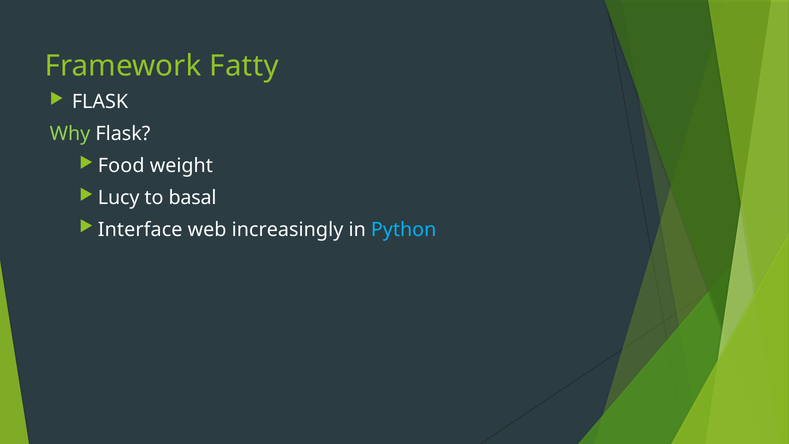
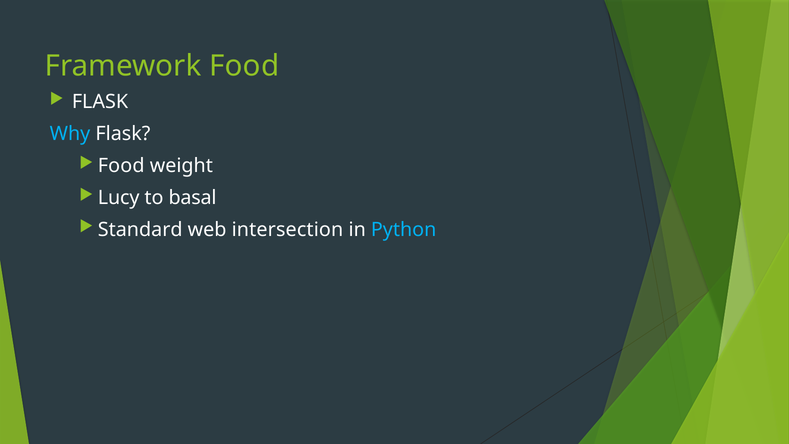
Framework Fatty: Fatty -> Food
Why colour: light green -> light blue
Interface: Interface -> Standard
increasingly: increasingly -> intersection
